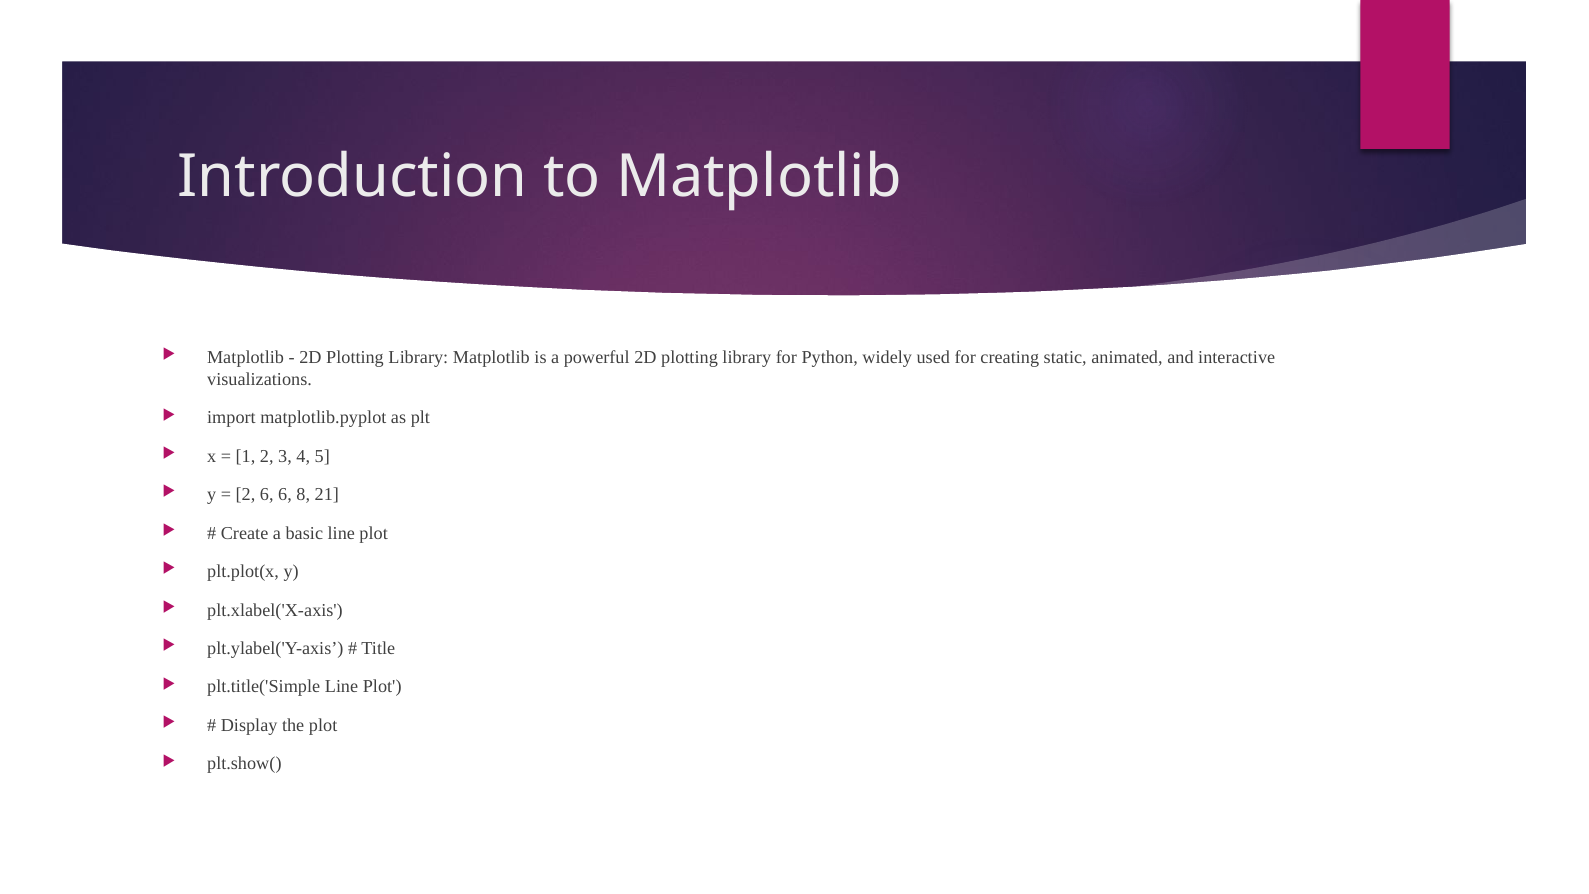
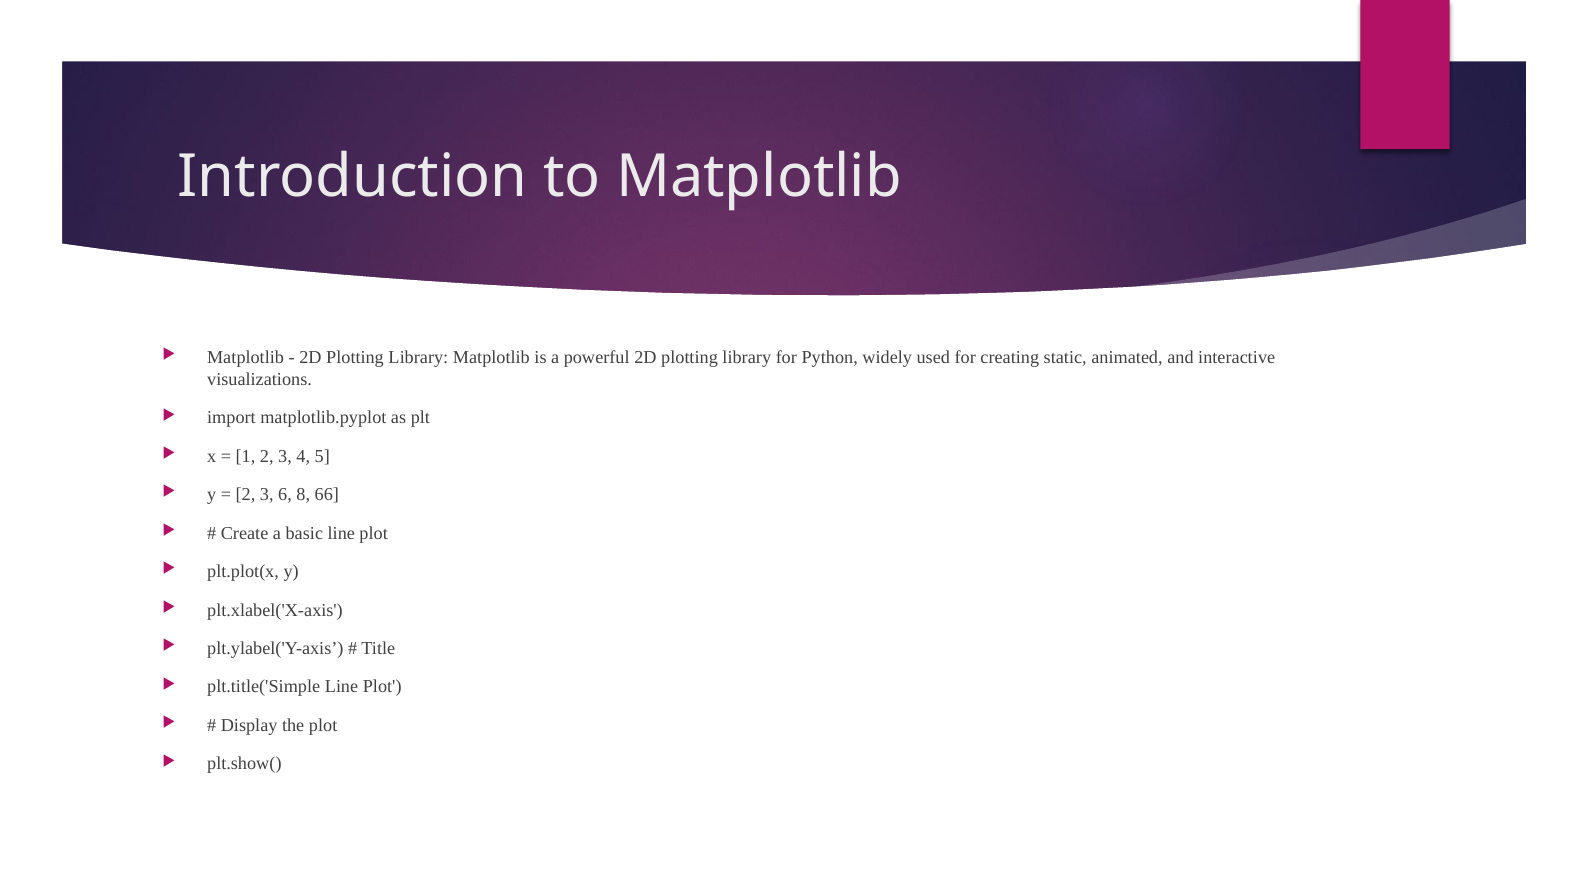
6 at (267, 495): 6 -> 3
21: 21 -> 66
